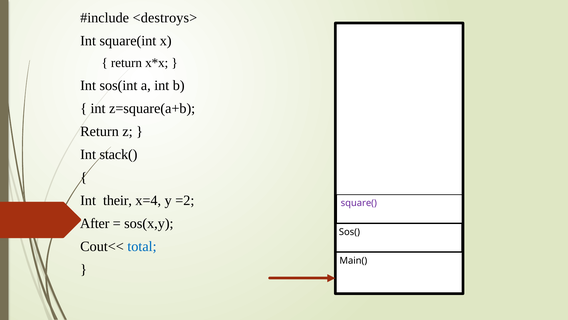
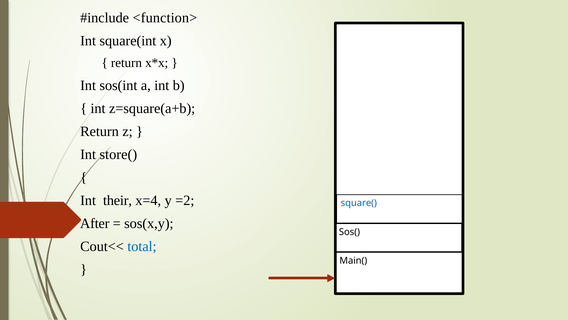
<destroys>: <destroys> -> <function>
stack(: stack( -> store(
square( colour: purple -> blue
